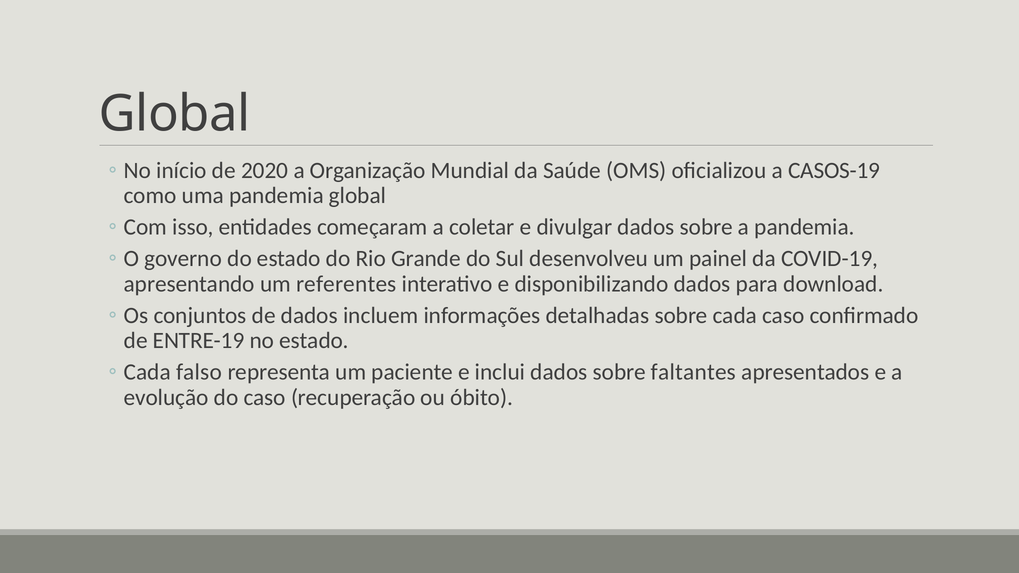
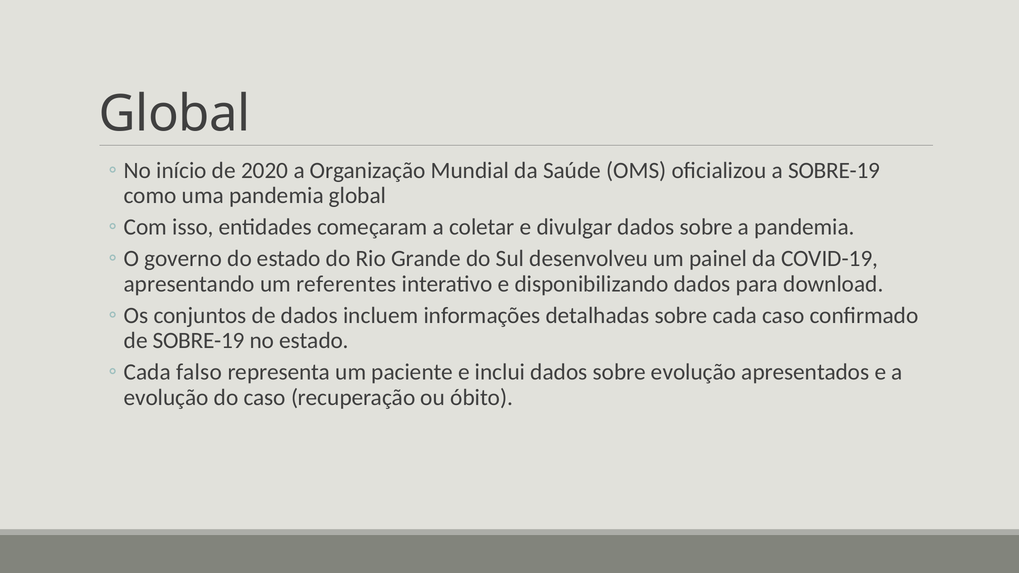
a CASOS-19: CASOS-19 -> SOBRE-19
de ENTRE-19: ENTRE-19 -> SOBRE-19
sobre faltantes: faltantes -> evolução
